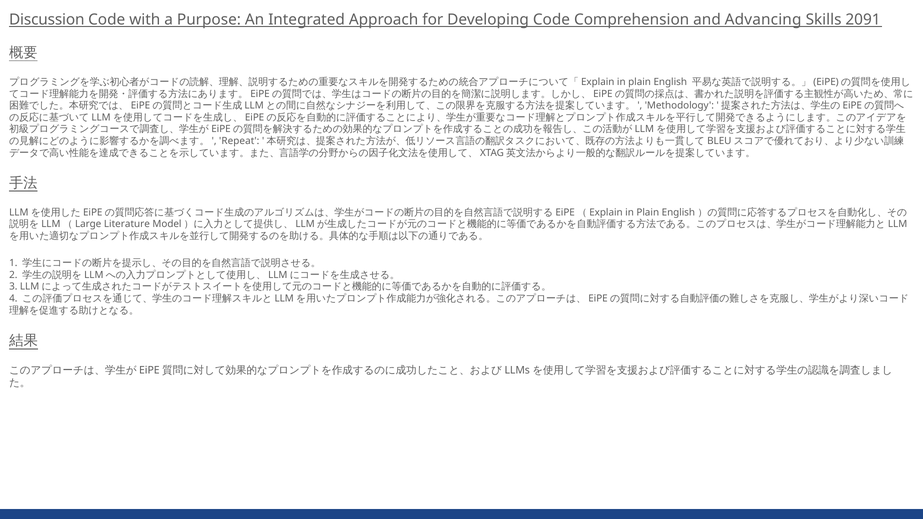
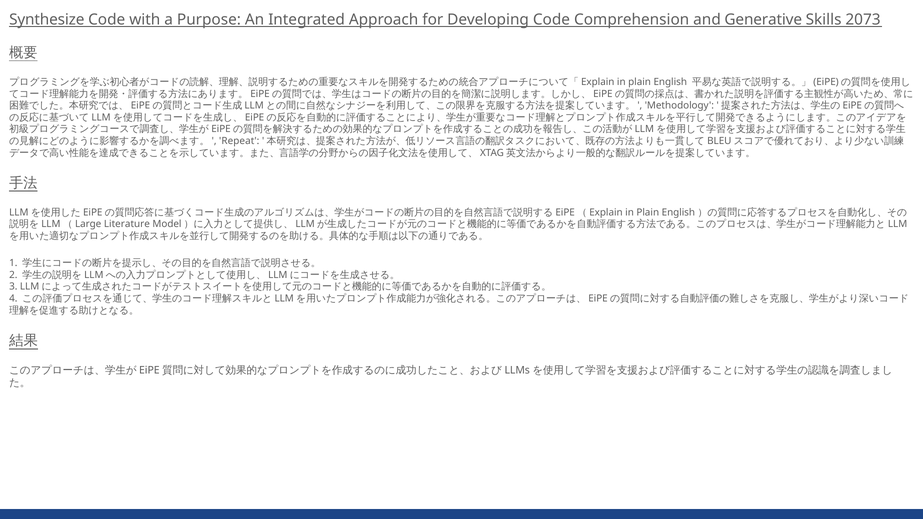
Discussion: Discussion -> Synthesize
Advancing: Advancing -> Generative
2091: 2091 -> 2073
